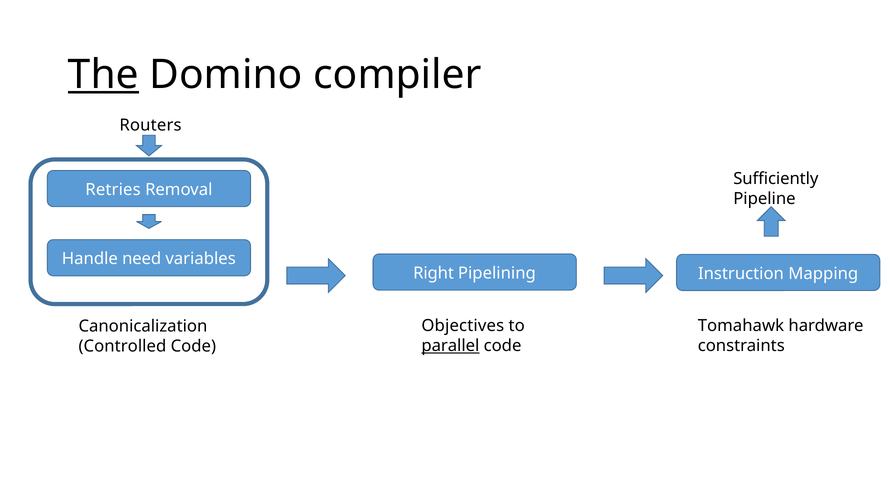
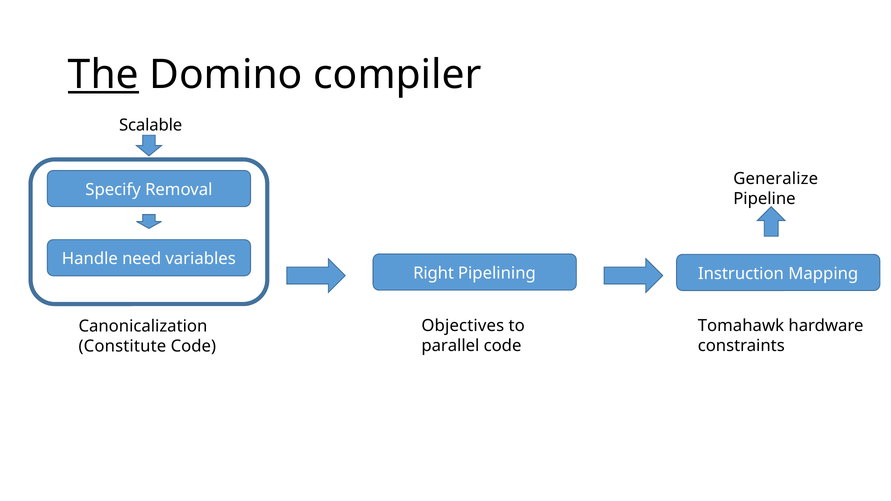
Routers: Routers -> Scalable
Sufficiently: Sufficiently -> Generalize
Retries: Retries -> Specify
parallel underline: present -> none
Controlled: Controlled -> Constitute
